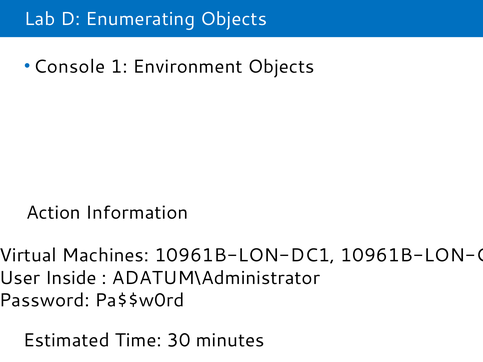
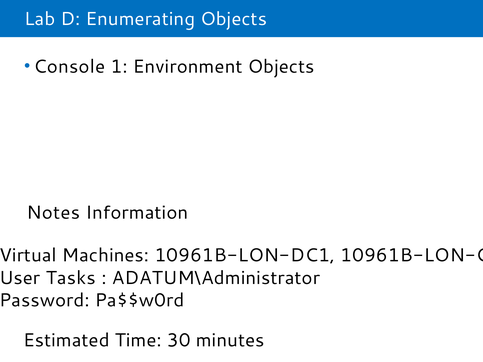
Action: Action -> Notes
Inside: Inside -> Tasks
